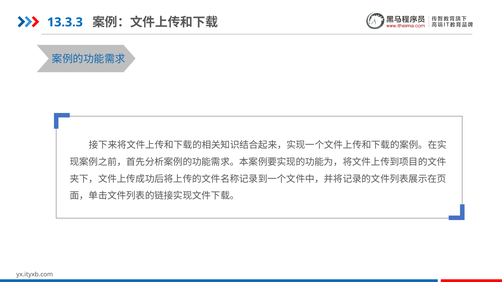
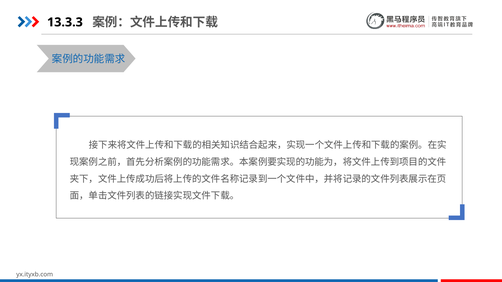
13.3.3 colour: blue -> black
